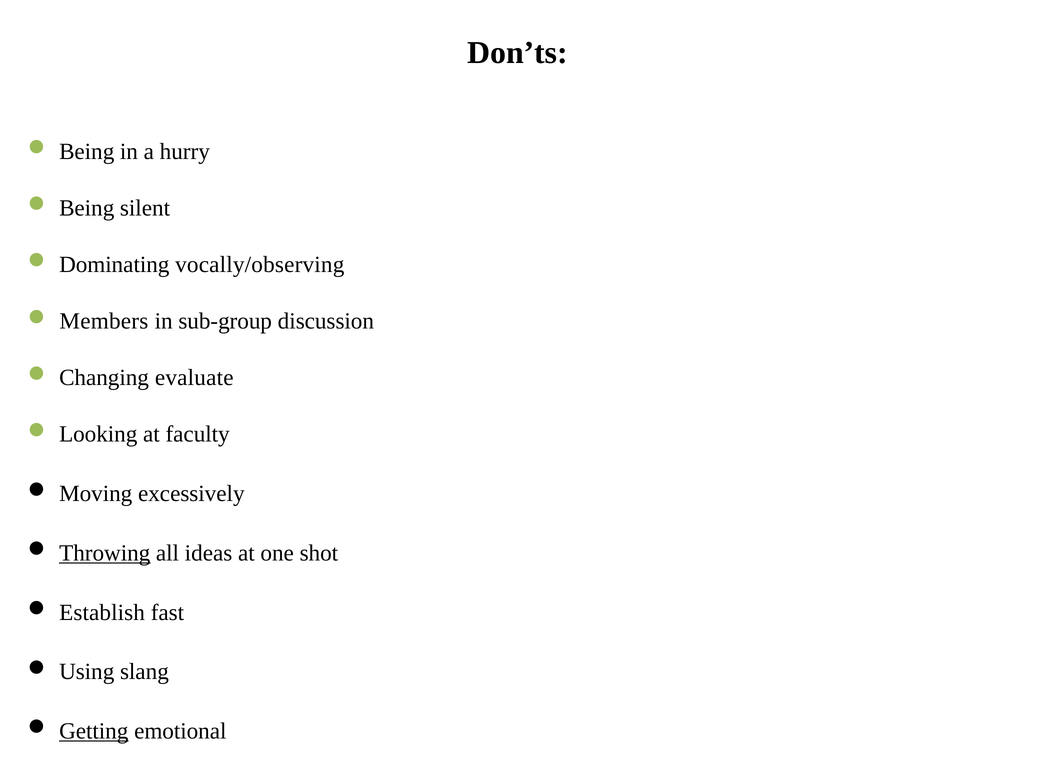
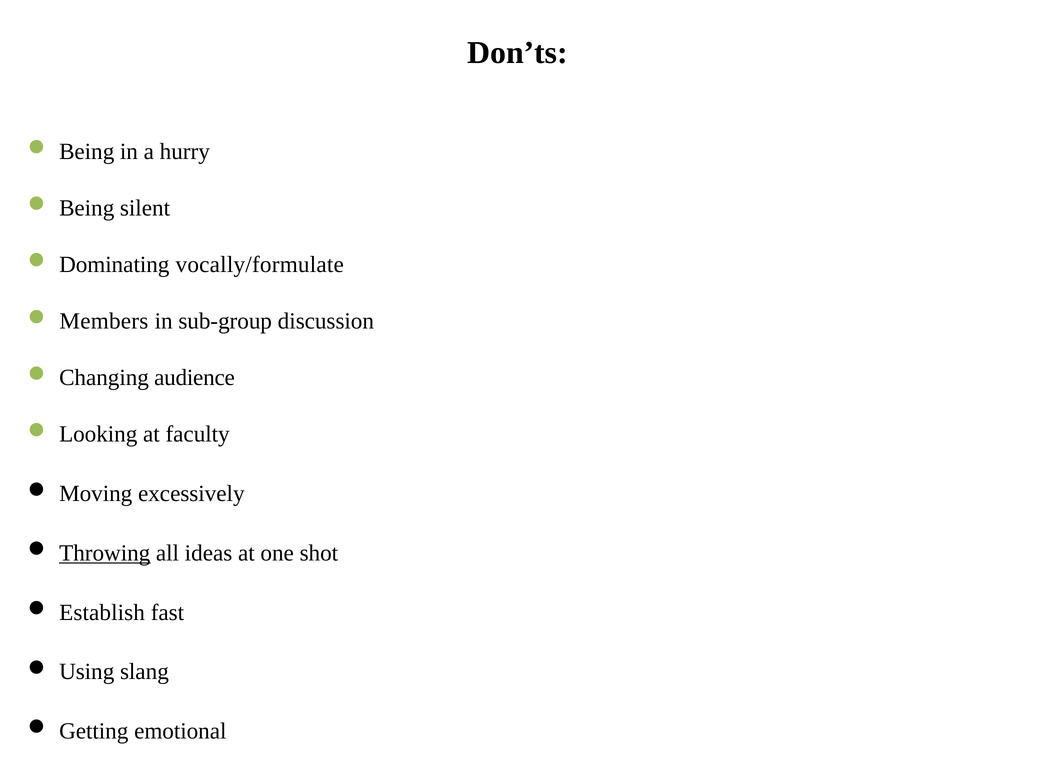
vocally/observing: vocally/observing -> vocally/formulate
evaluate: evaluate -> audience
Getting underline: present -> none
